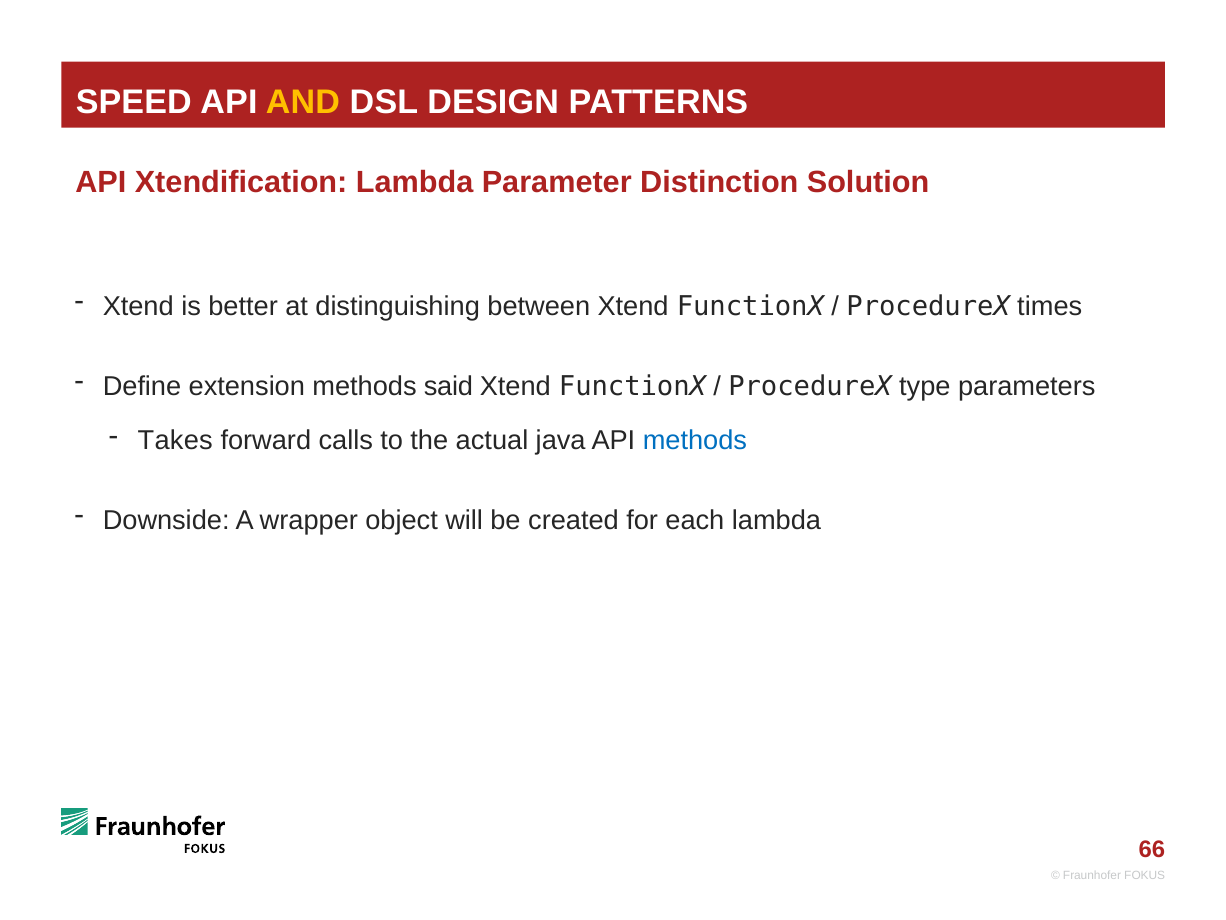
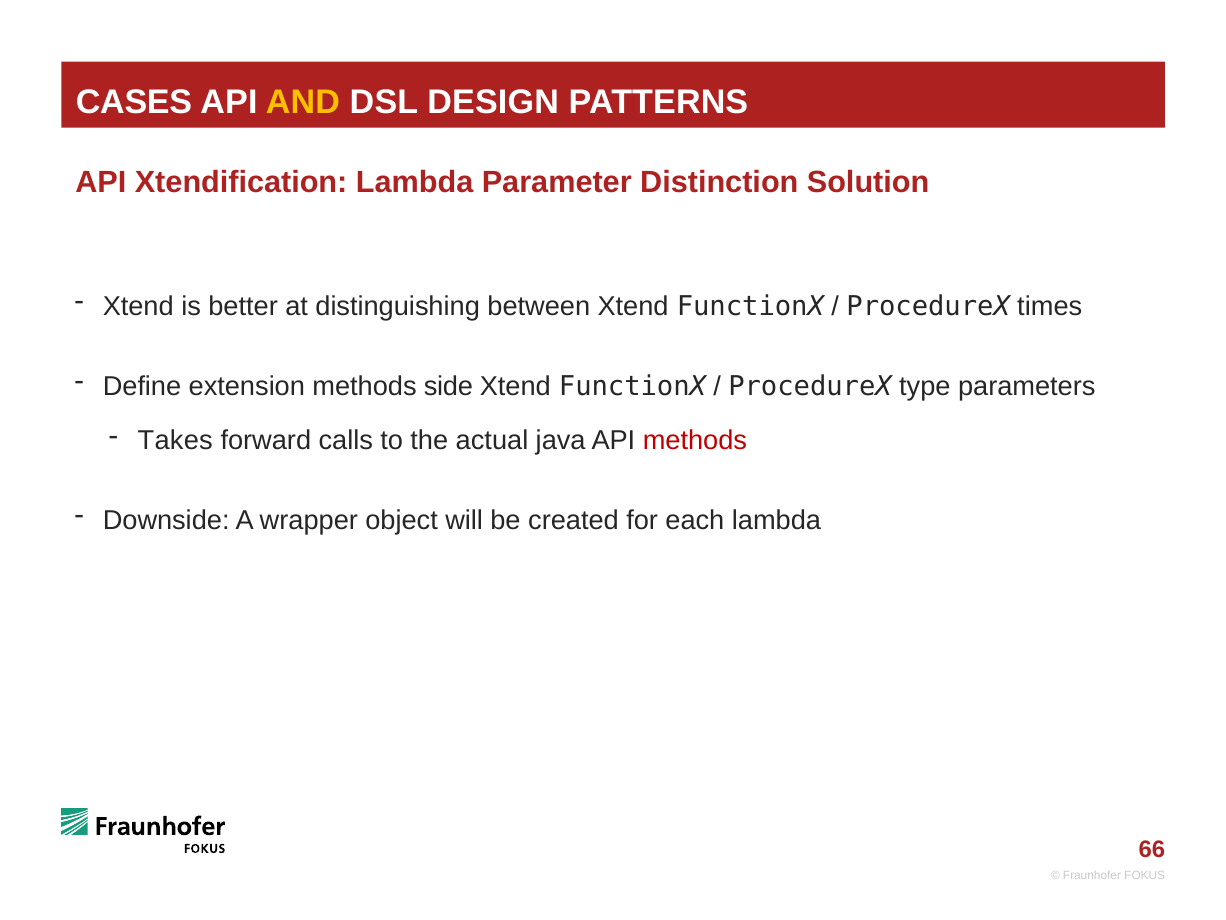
SPEED: SPEED -> CASES
said: said -> side
methods at (695, 440) colour: blue -> red
